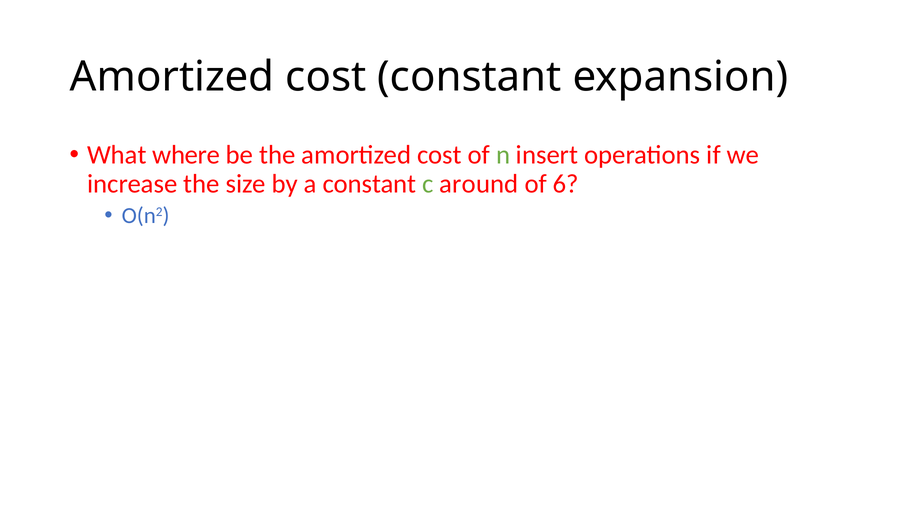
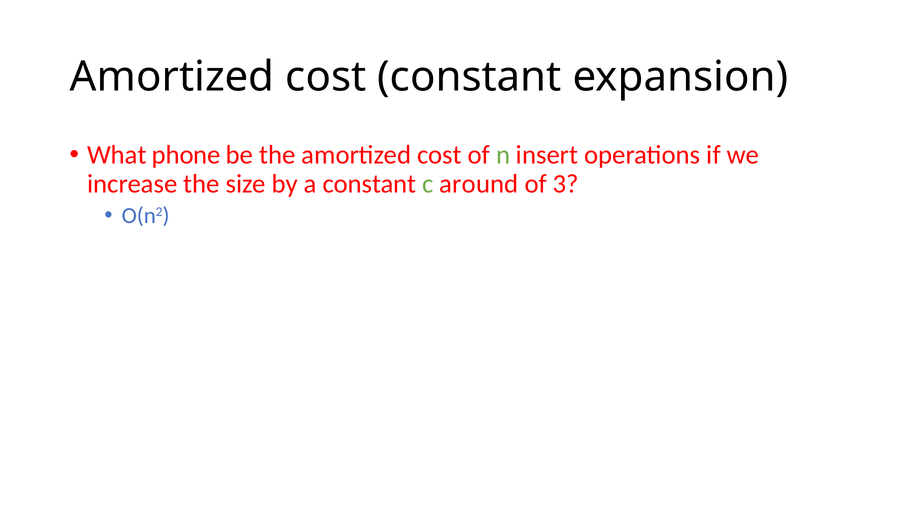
where: where -> phone
6: 6 -> 3
